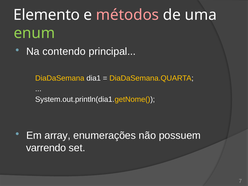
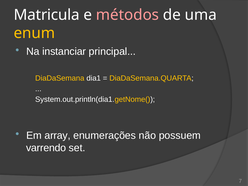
Elemento: Elemento -> Matricula
enum colour: light green -> yellow
contendo: contendo -> instanciar
